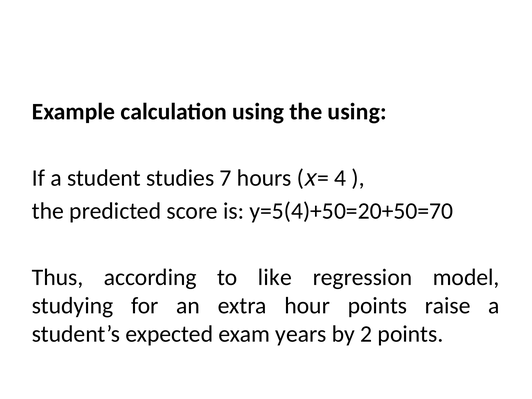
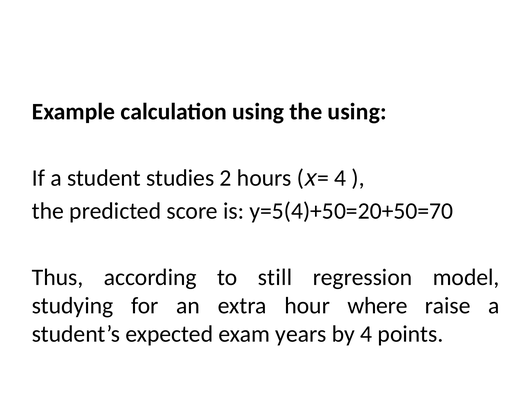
7: 7 -> 2
like: like -> still
hour points: points -> where
by 2: 2 -> 4
